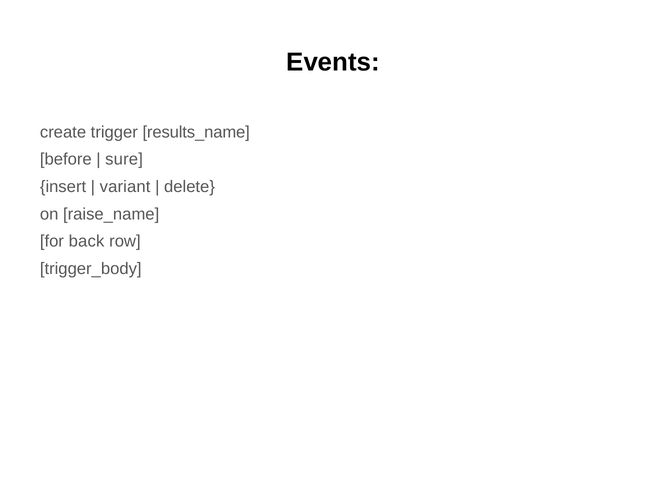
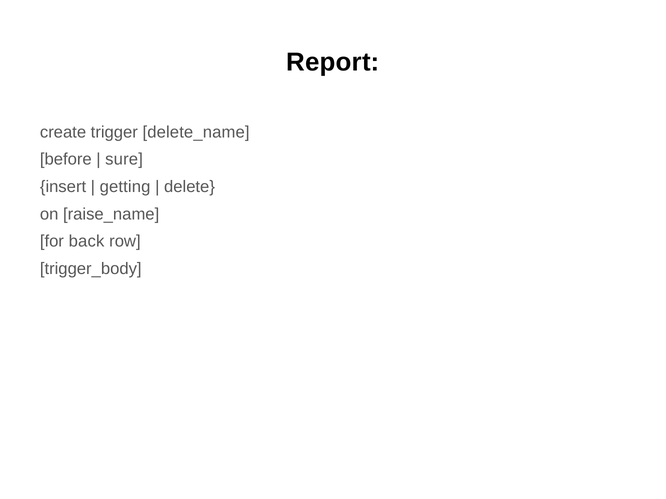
Events: Events -> Report
results_name: results_name -> delete_name
variant: variant -> getting
